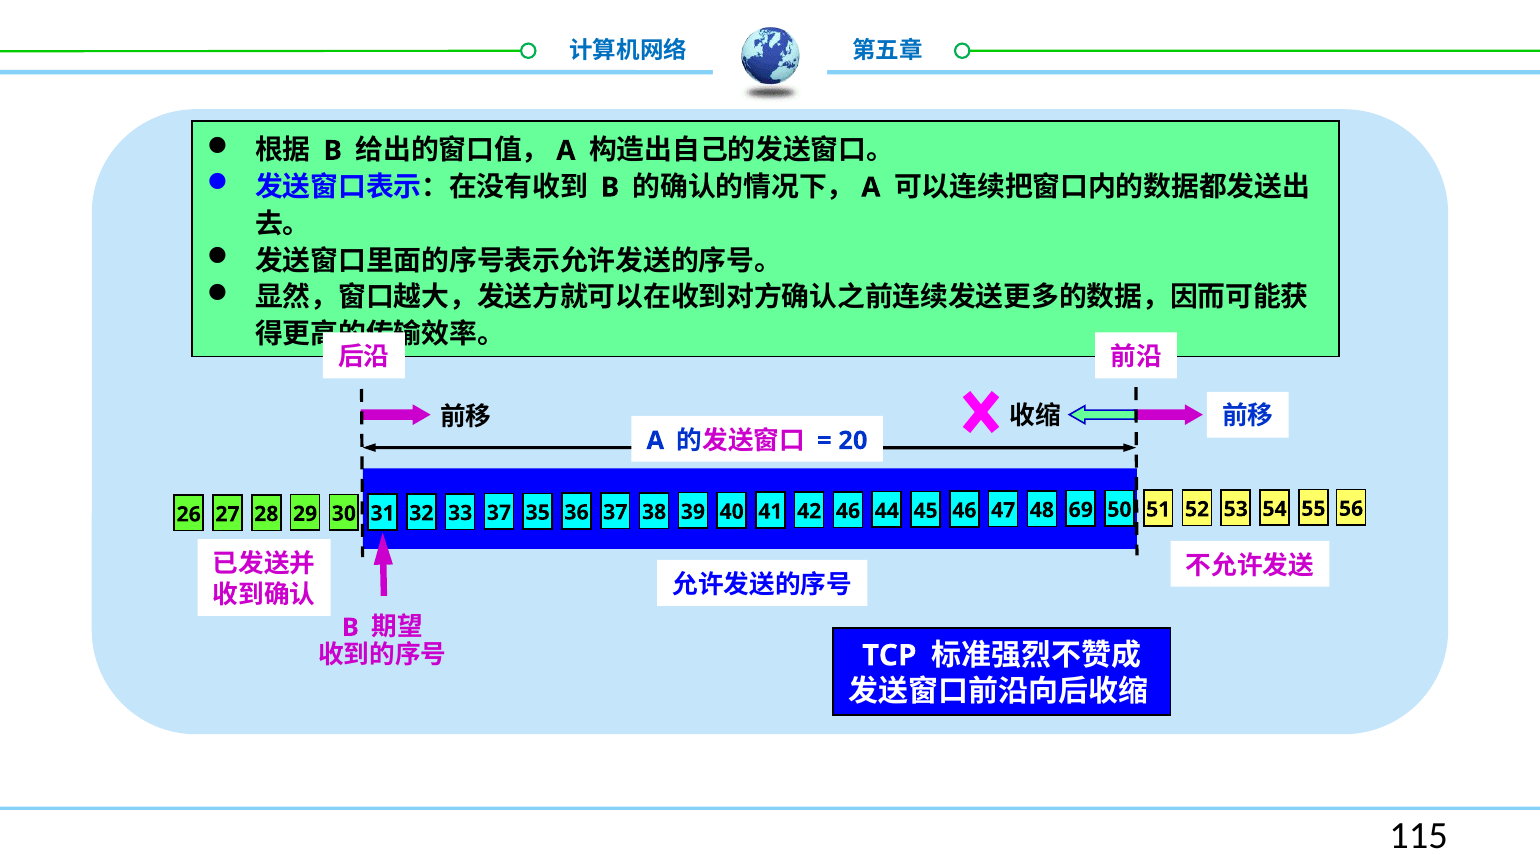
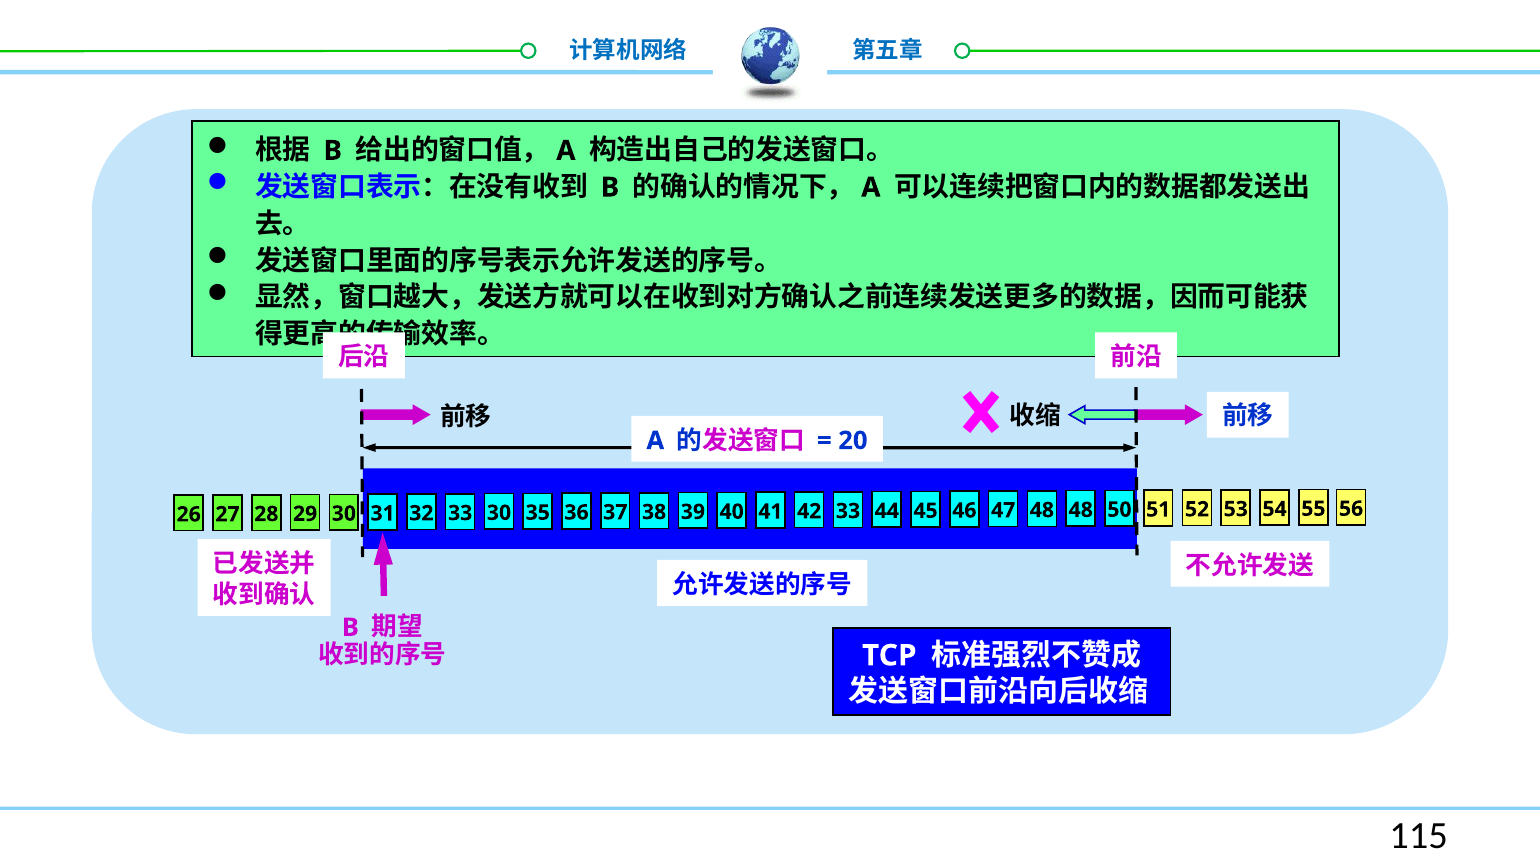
33 37: 37 -> 30
42 46: 46 -> 33
48 69: 69 -> 48
